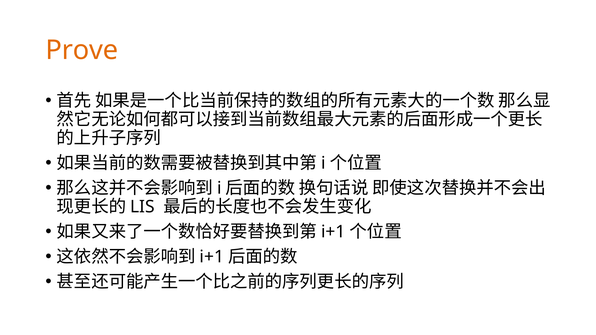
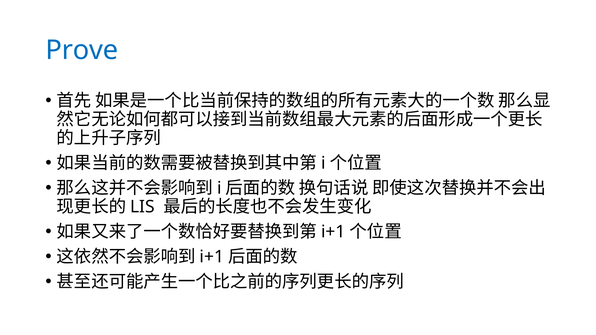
Prove colour: orange -> blue
